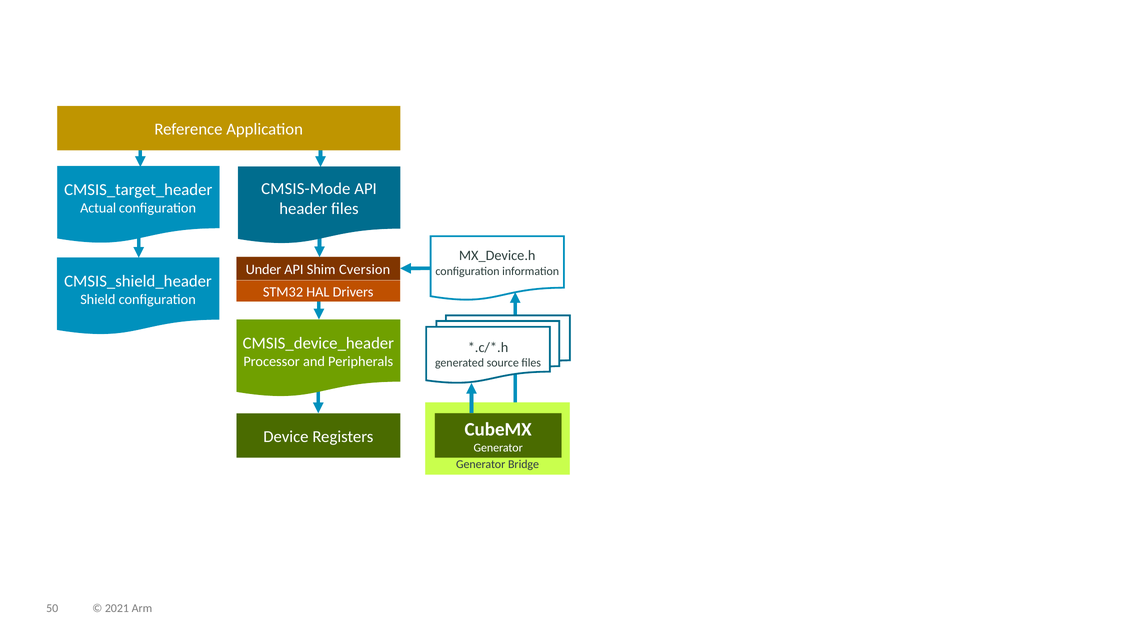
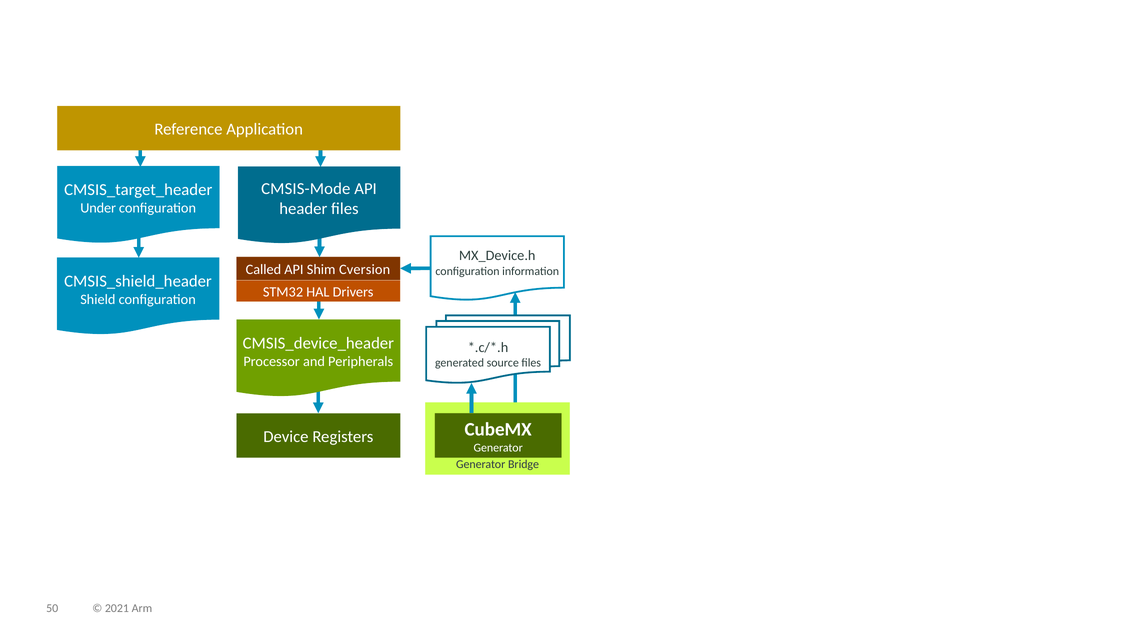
Actual: Actual -> Under
Under: Under -> Called
